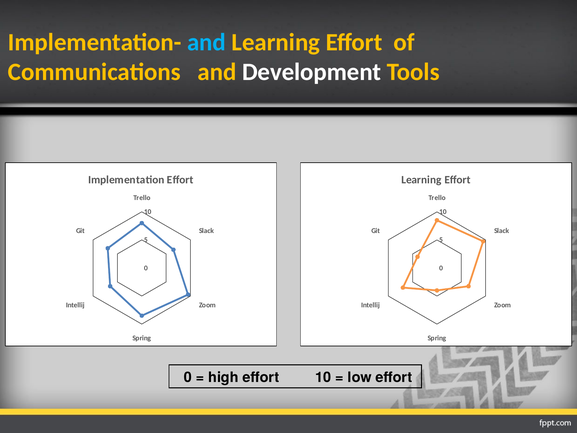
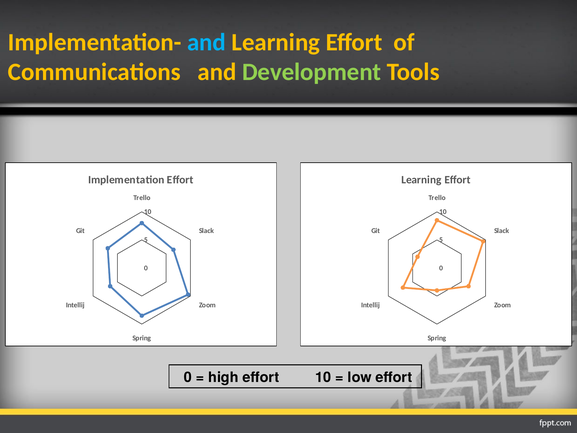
Development colour: white -> light green
